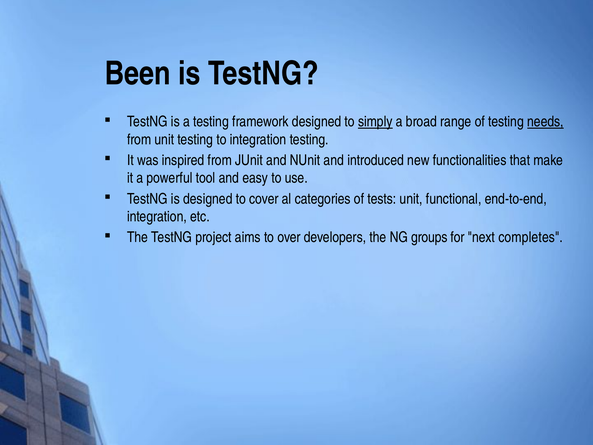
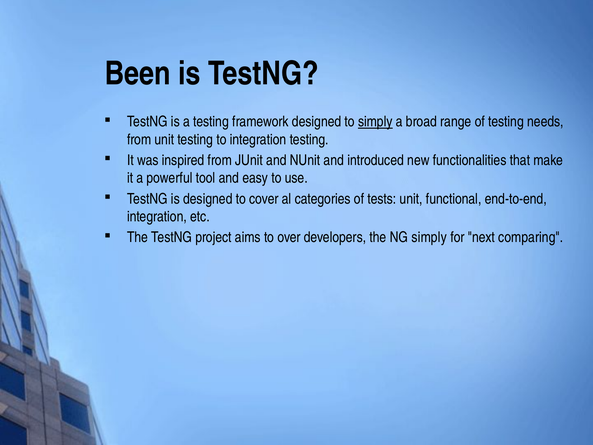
needs underline: present -> none
NG groups: groups -> simply
completes: completes -> comparing
